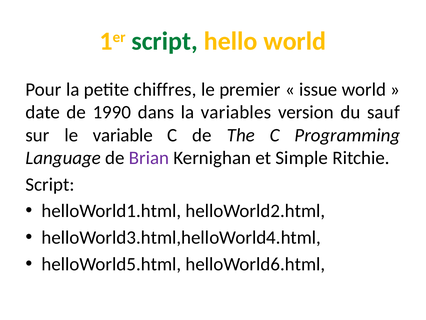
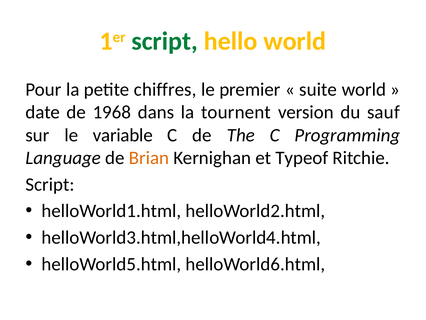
issue: issue -> suite
1990: 1990 -> 1968
variables: variables -> tournent
Brian colour: purple -> orange
Simple: Simple -> Typeof
